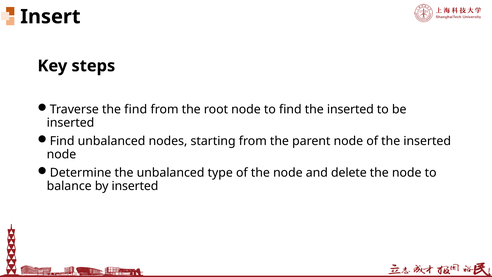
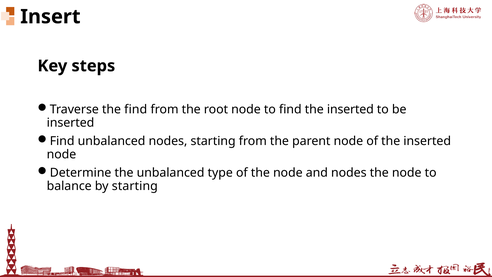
and delete: delete -> nodes
by inserted: inserted -> starting
